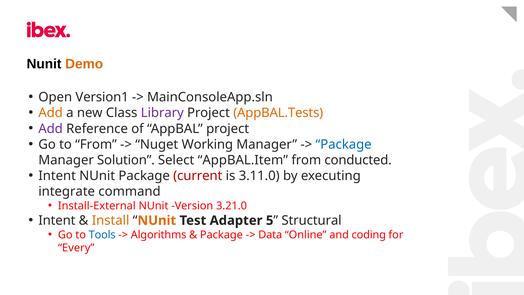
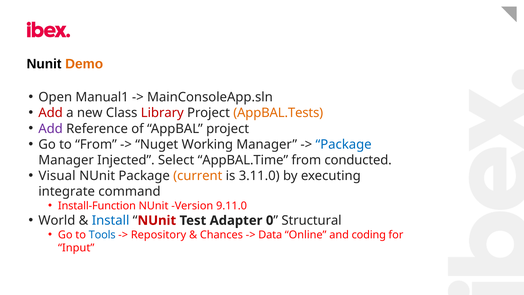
Version1: Version1 -> Manual1
Add at (51, 113) colour: orange -> red
Library colour: purple -> red
Solution: Solution -> Injected
AppBAL.Item: AppBAL.Item -> AppBAL.Time
Intent at (57, 176): Intent -> Visual
current colour: red -> orange
Install-External: Install-External -> Install-Function
3.21.0: 3.21.0 -> 9.11.0
Intent at (57, 220): Intent -> World
Install colour: orange -> blue
NUnit at (157, 220) colour: orange -> red
5: 5 -> 0
Algorithms: Algorithms -> Repository
Package at (221, 235): Package -> Chances
Every: Every -> Input
